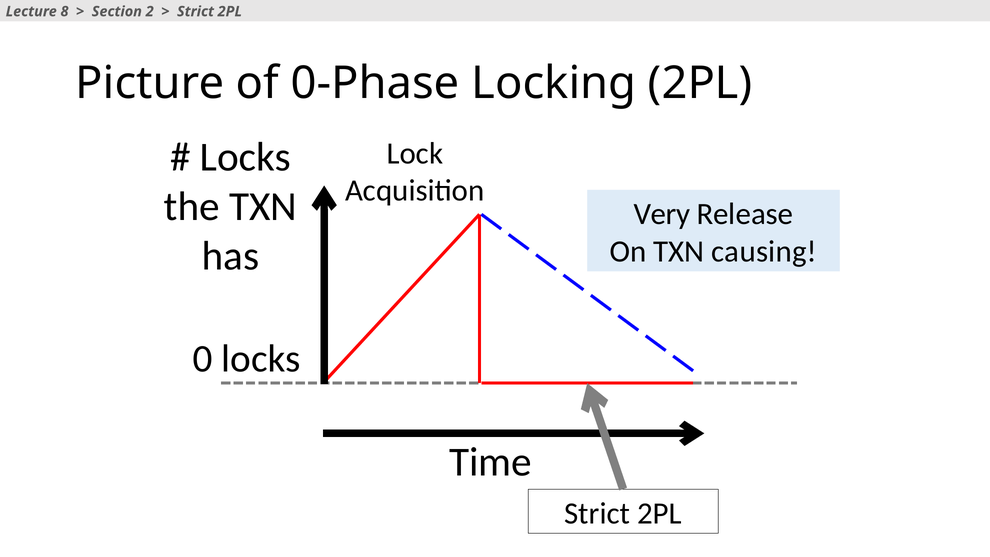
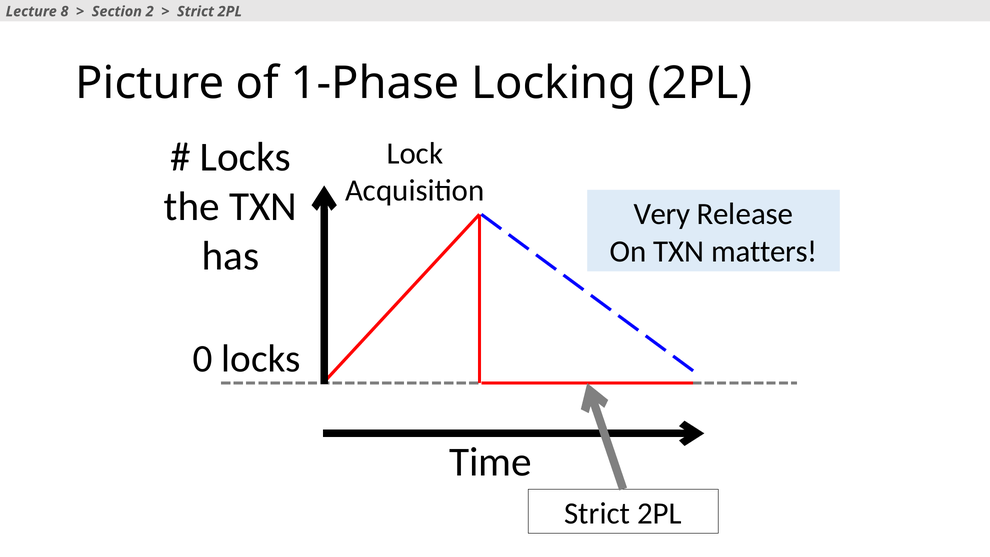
0-Phase: 0-Phase -> 1-Phase
causing: causing -> matters
